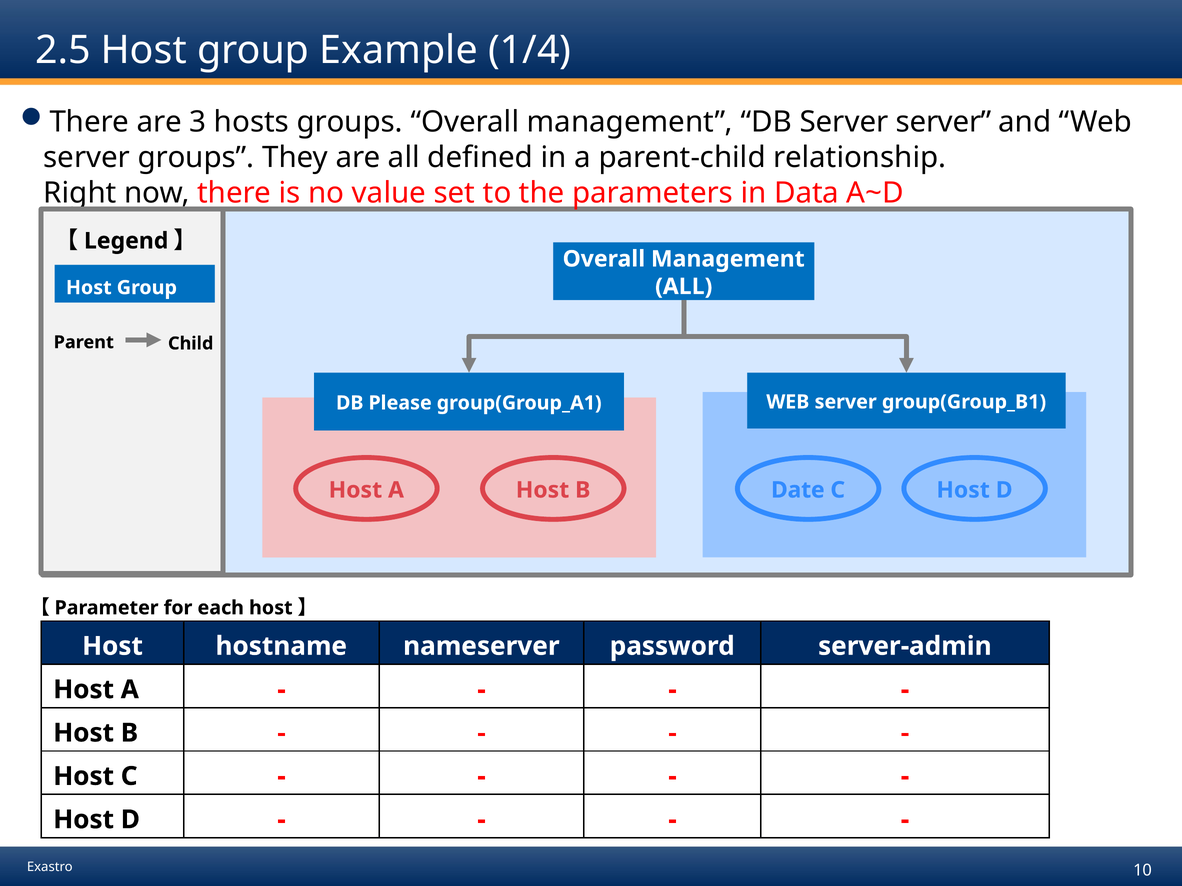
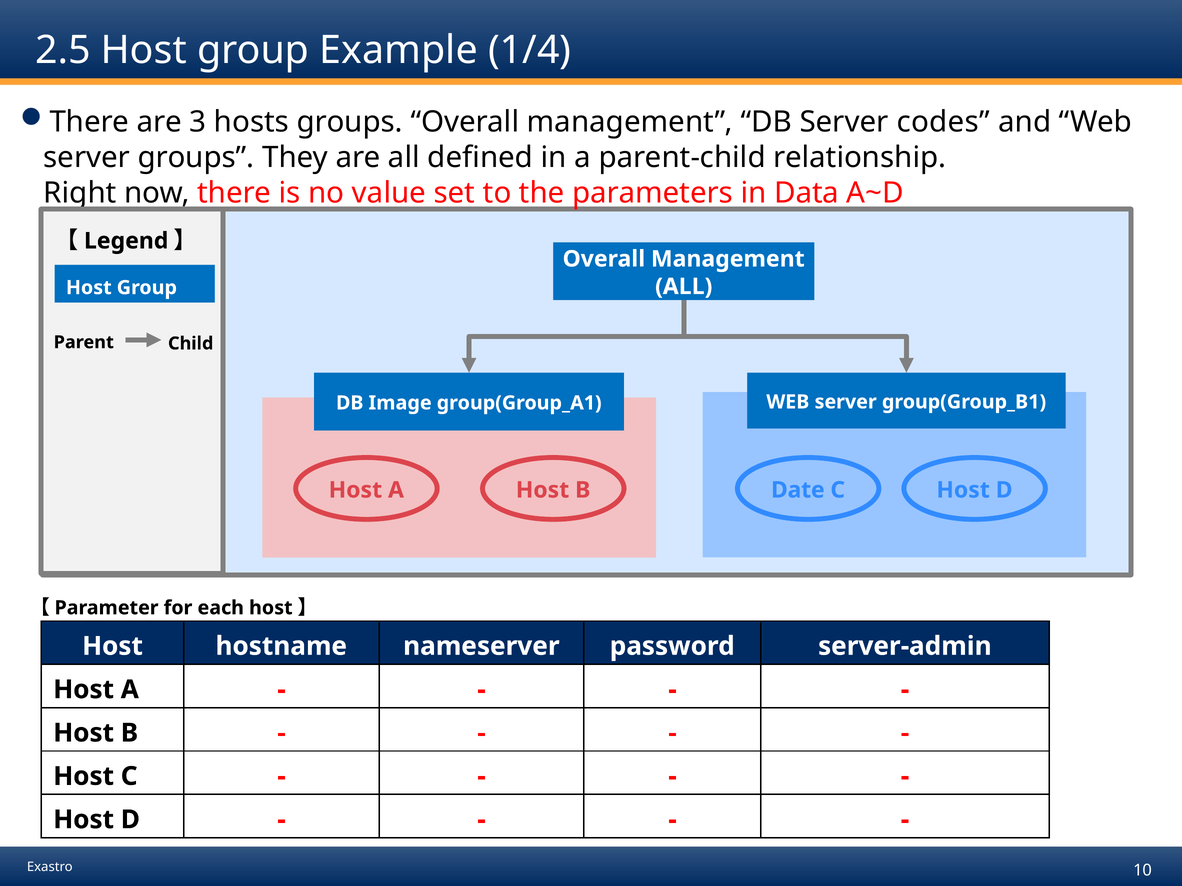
Server server: server -> codes
Please: Please -> Image
